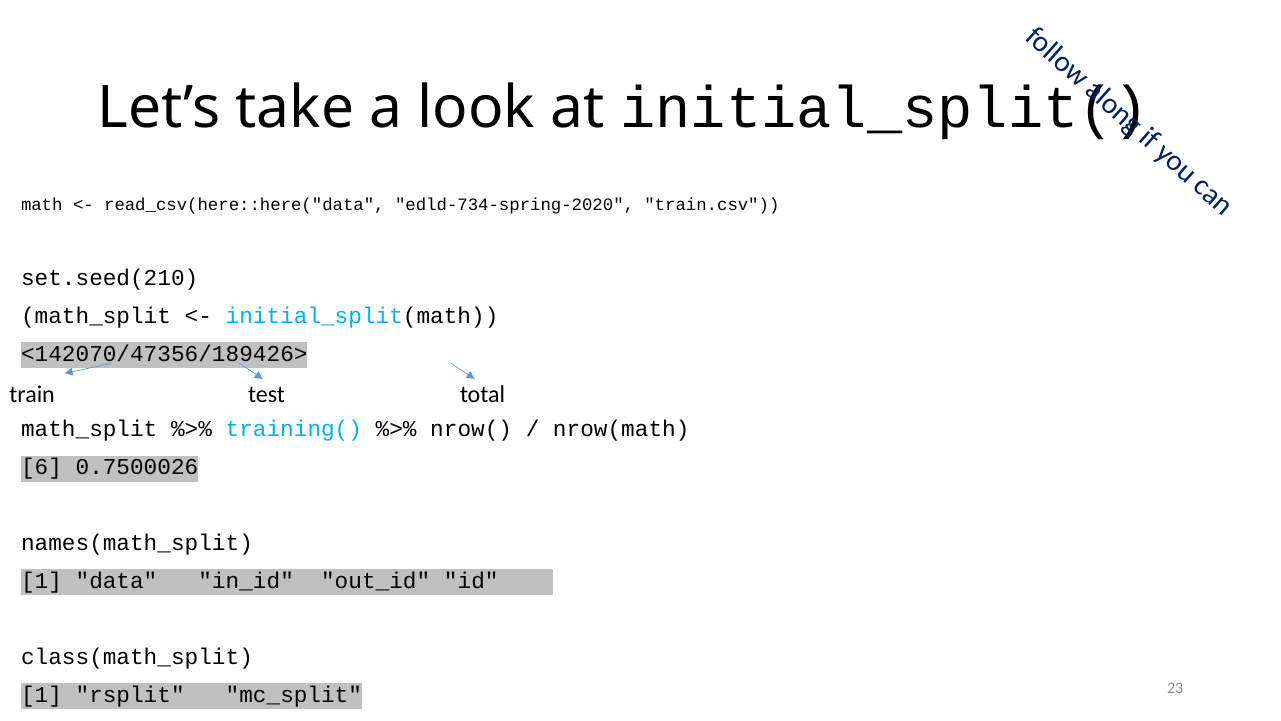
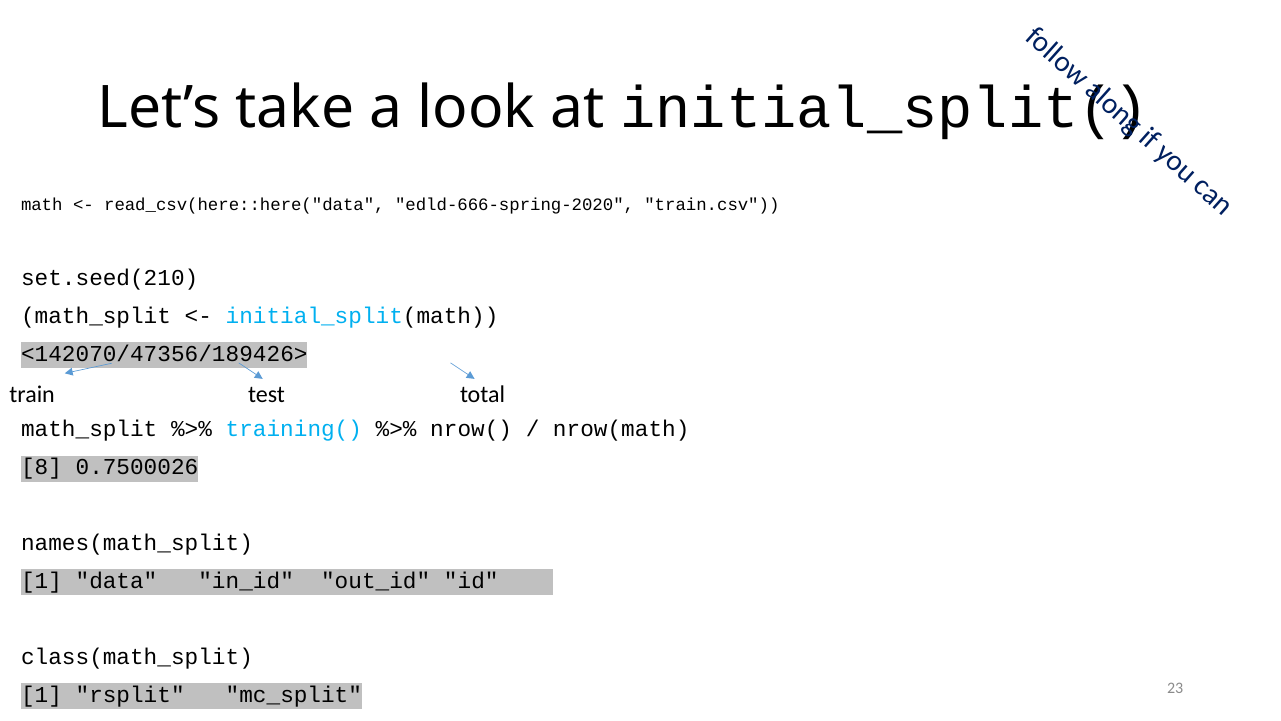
edld-734-spring-2020: edld-734-spring-2020 -> edld-666-spring-2020
6: 6 -> 8
